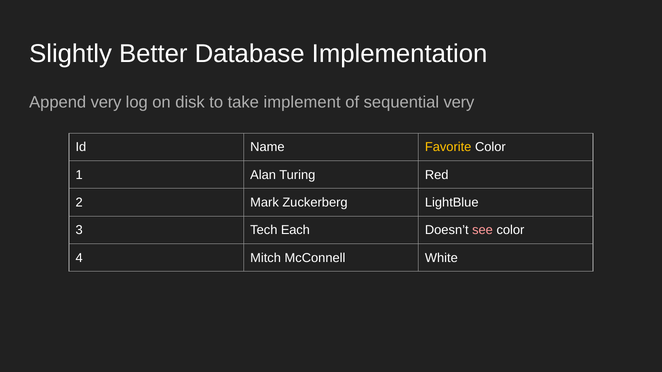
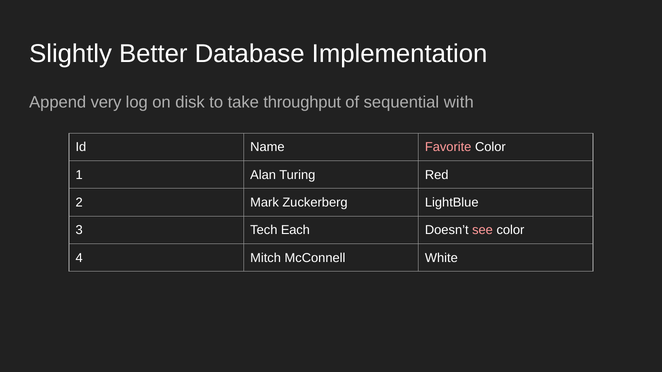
implement: implement -> throughput
sequential very: very -> with
Favorite colour: yellow -> pink
